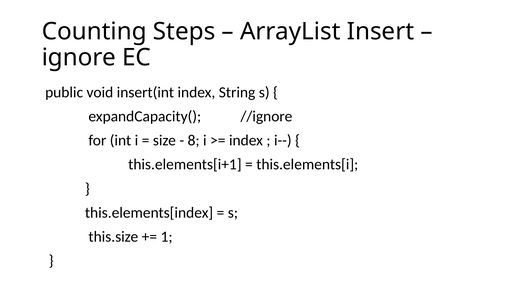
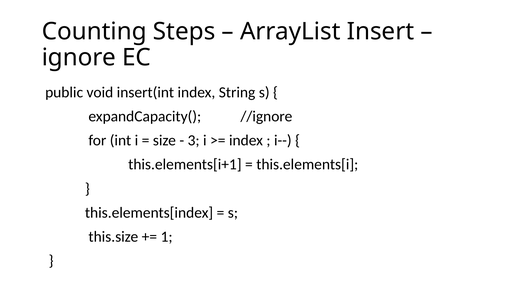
8: 8 -> 3
